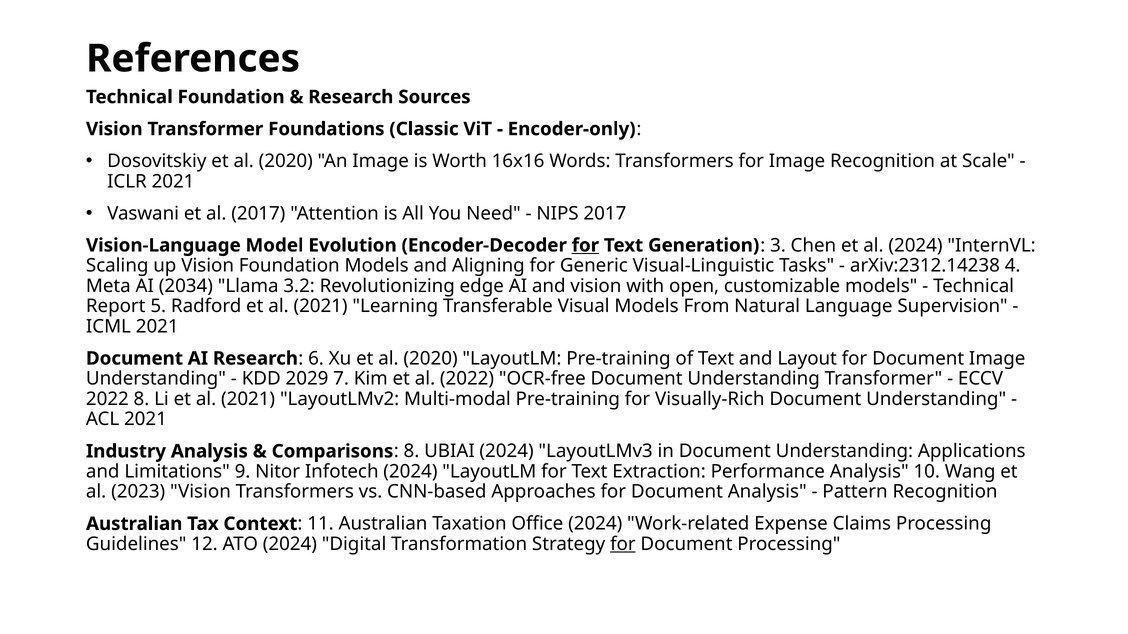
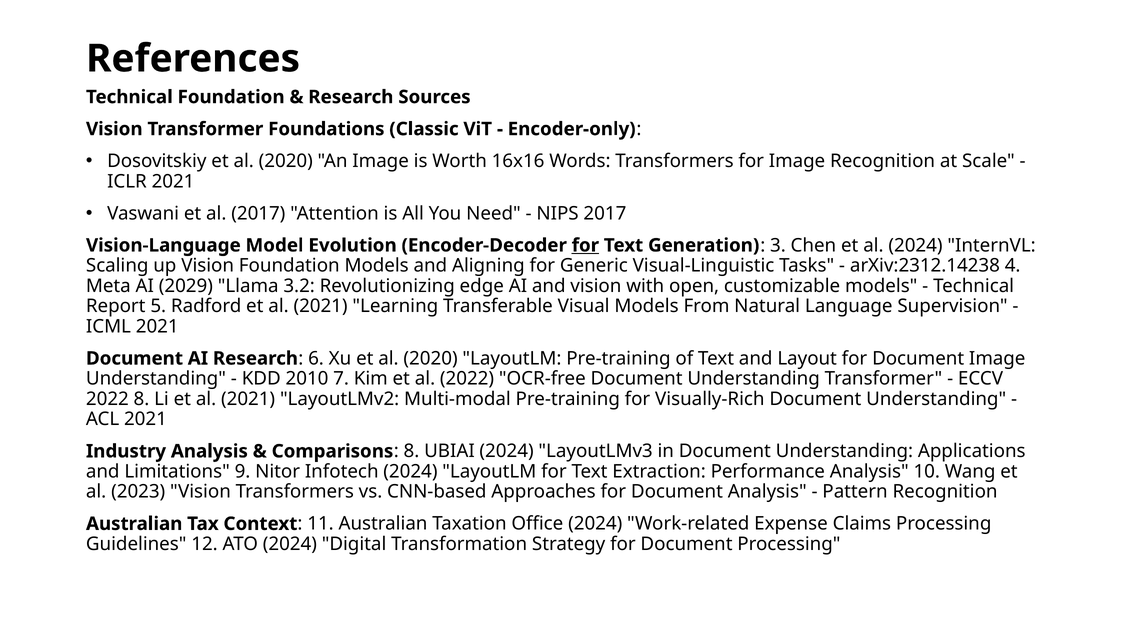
2034: 2034 -> 2029
2029: 2029 -> 2010
for at (623, 544) underline: present -> none
